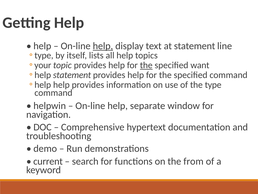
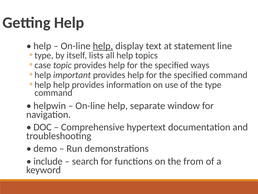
your: your -> case
the at (146, 65) underline: present -> none
want: want -> ways
help statement: statement -> important
current: current -> include
